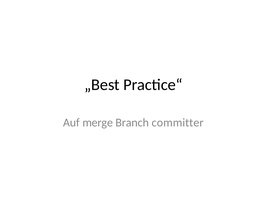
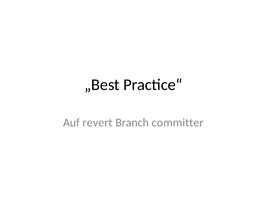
merge: merge -> revert
